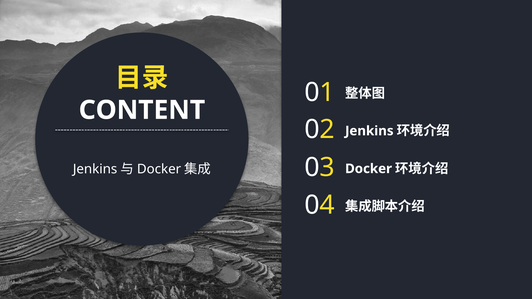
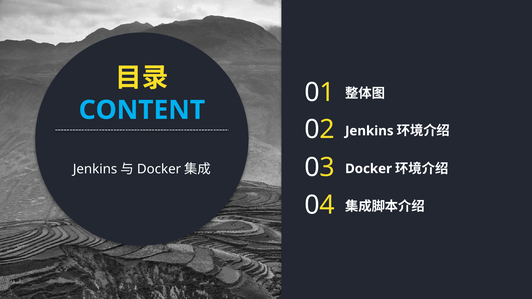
CONTENT colour: white -> light blue
